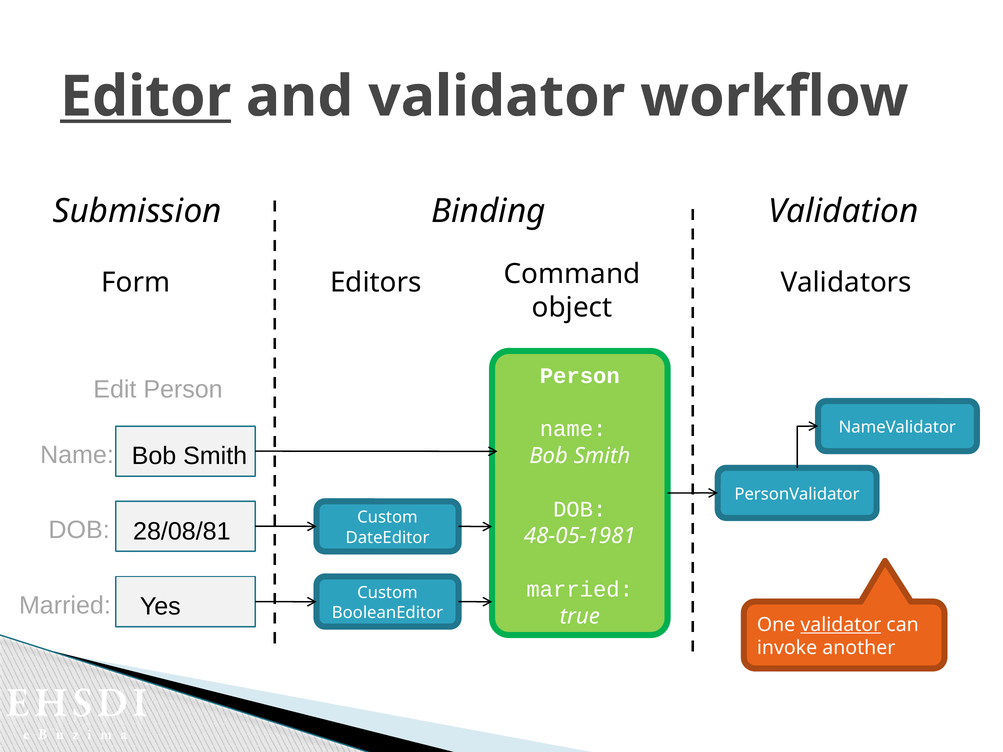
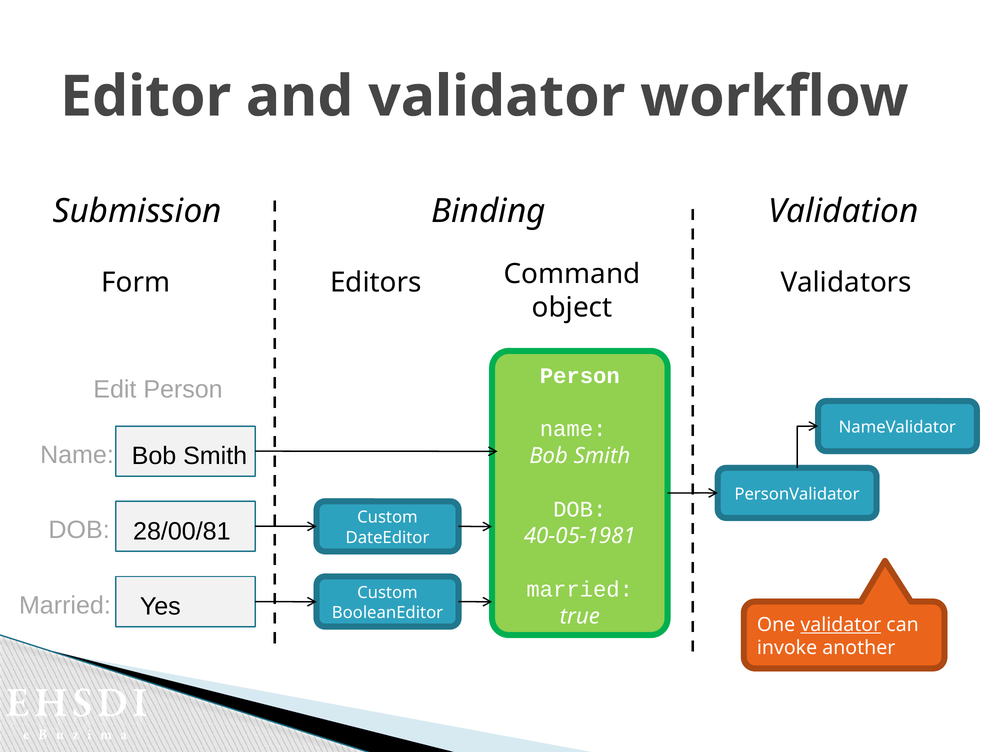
Editor underline: present -> none
28/08/81: 28/08/81 -> 28/00/81
48-05-1981: 48-05-1981 -> 40-05-1981
